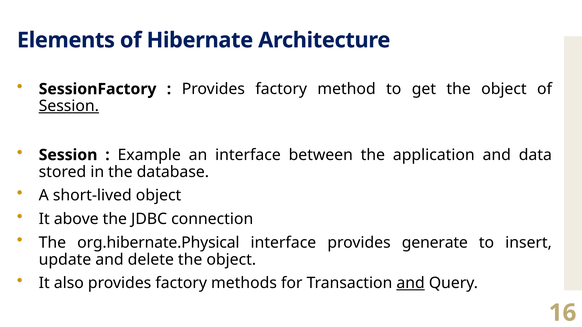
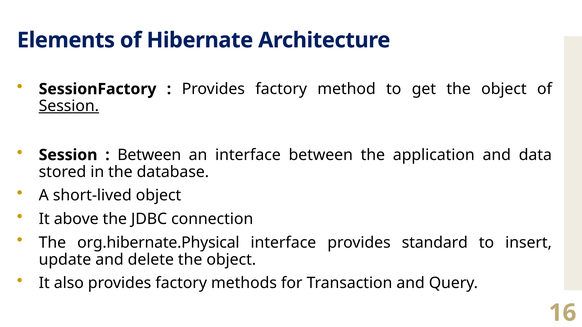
Example at (149, 155): Example -> Between
generate: generate -> standard
and at (411, 283) underline: present -> none
